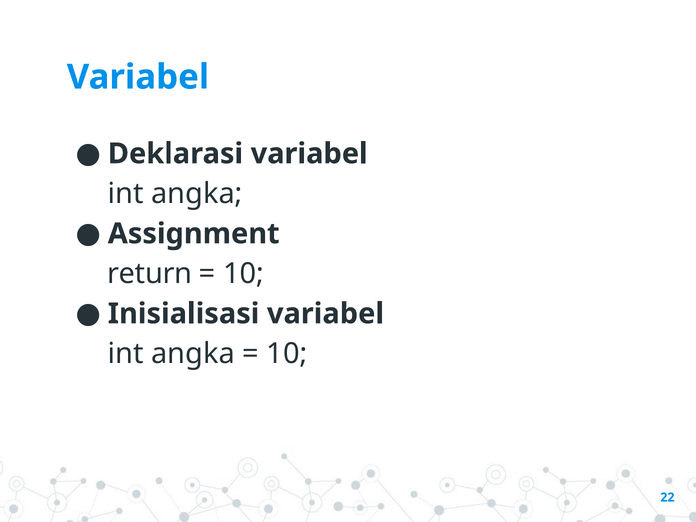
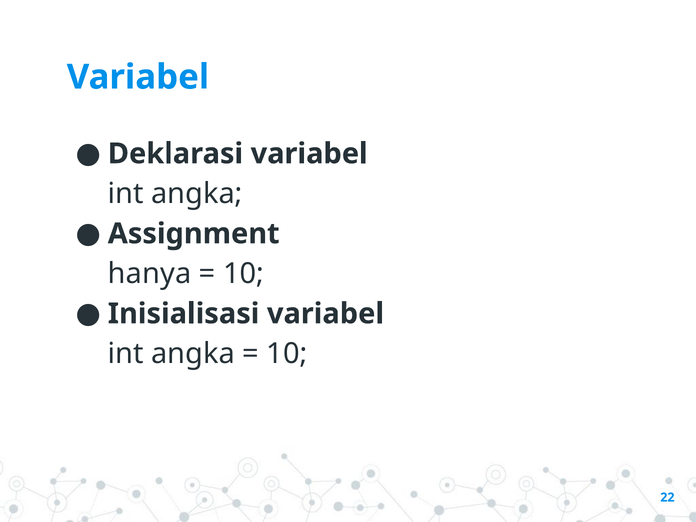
return: return -> hanya
